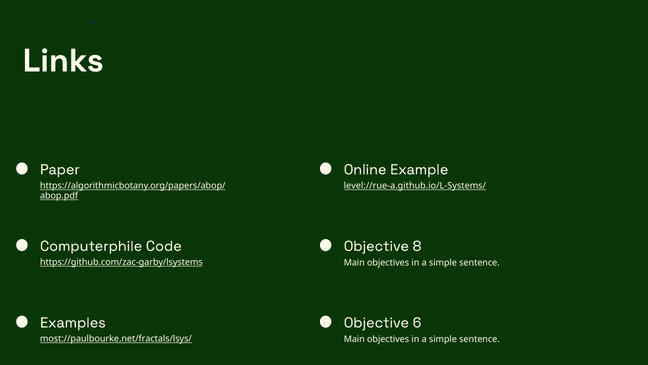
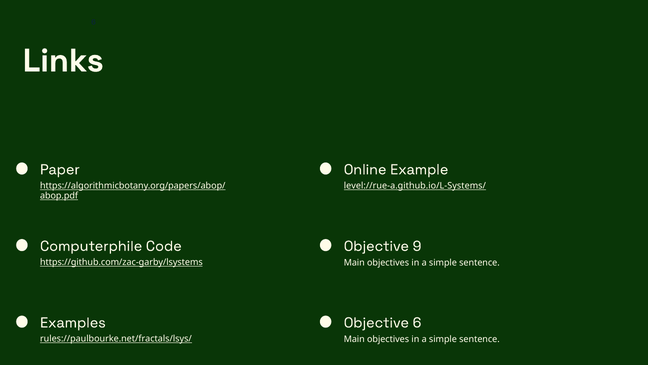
8: 8 -> 9
most://paulbourke.net/fractals/lsys/: most://paulbourke.net/fractals/lsys/ -> rules://paulbourke.net/fractals/lsys/
